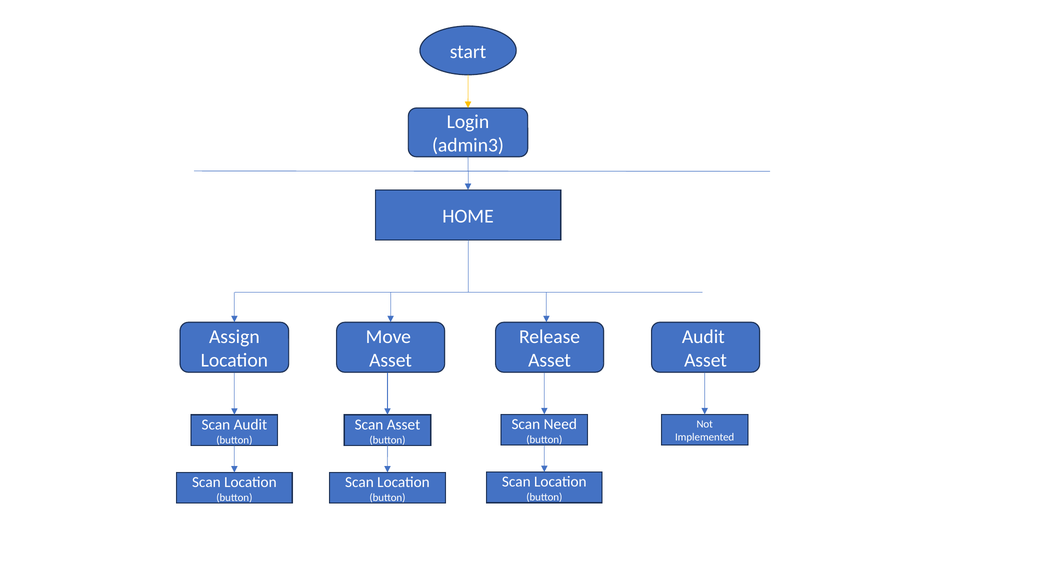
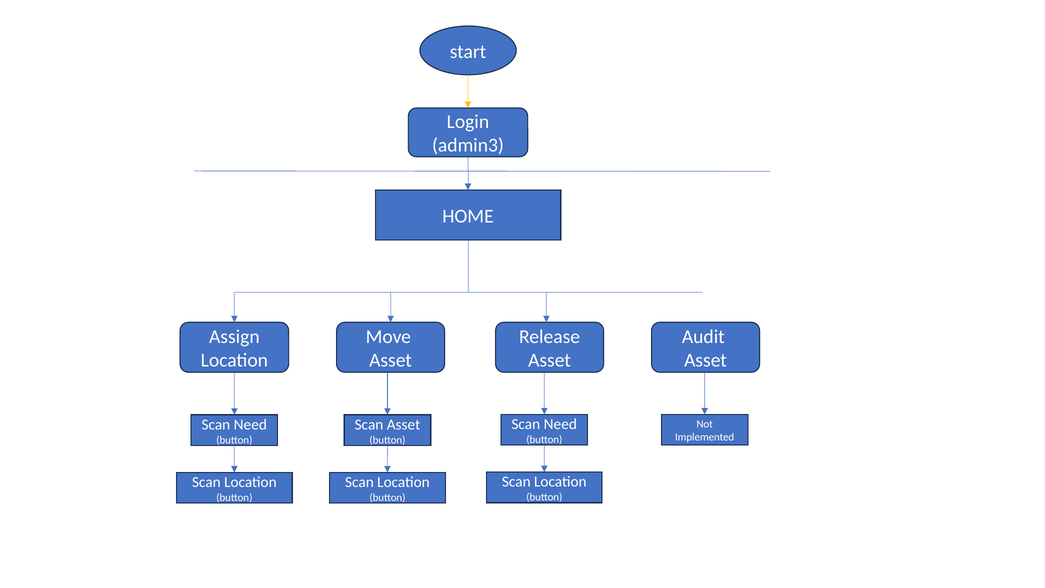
Audit at (250, 424): Audit -> Need
